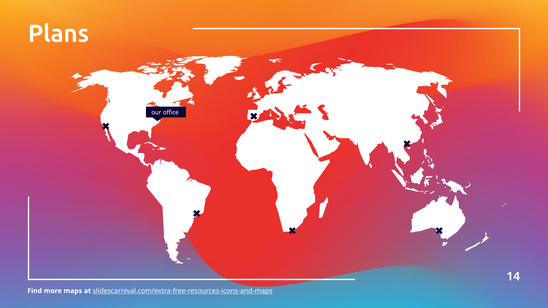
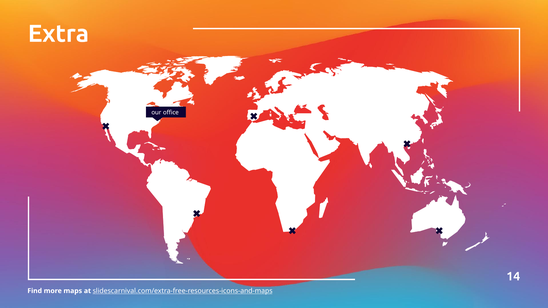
Plans: Plans -> Extra
